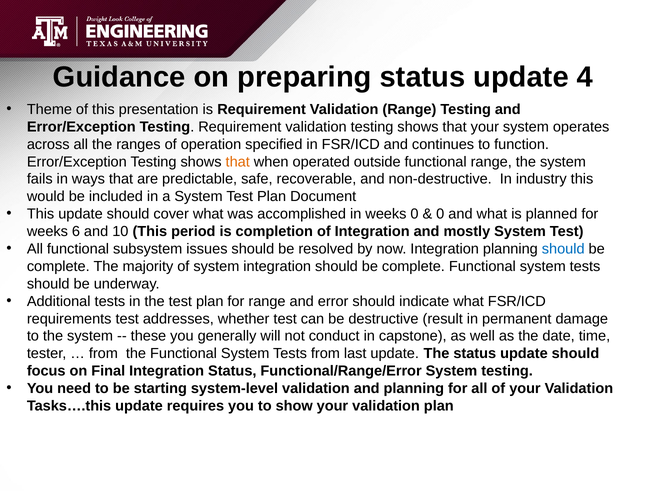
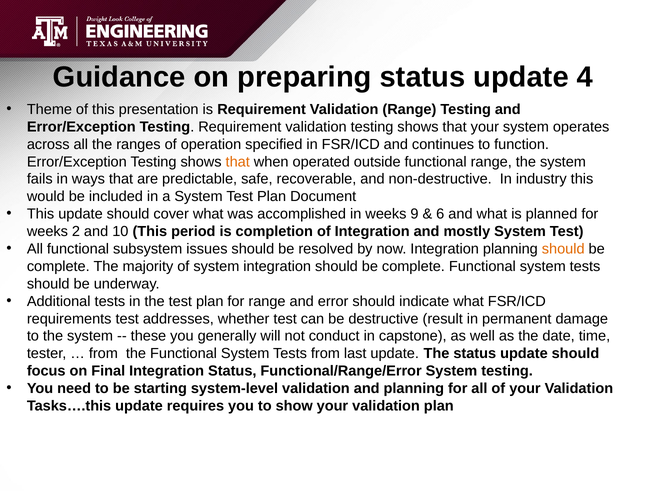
weeks 0: 0 -> 9
0 at (440, 214): 0 -> 6
6: 6 -> 2
should at (563, 249) colour: blue -> orange
